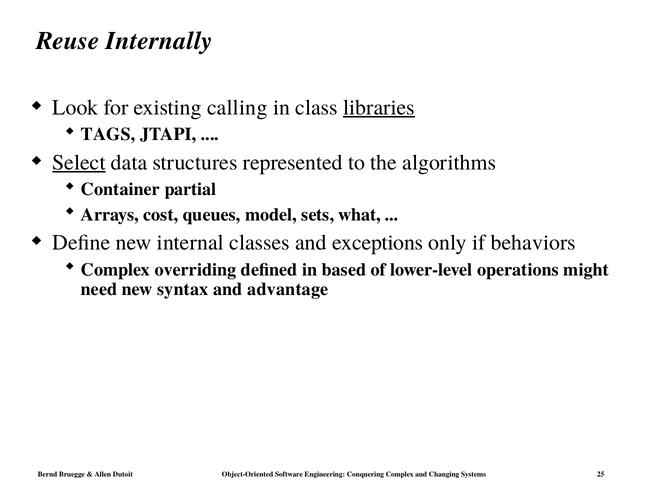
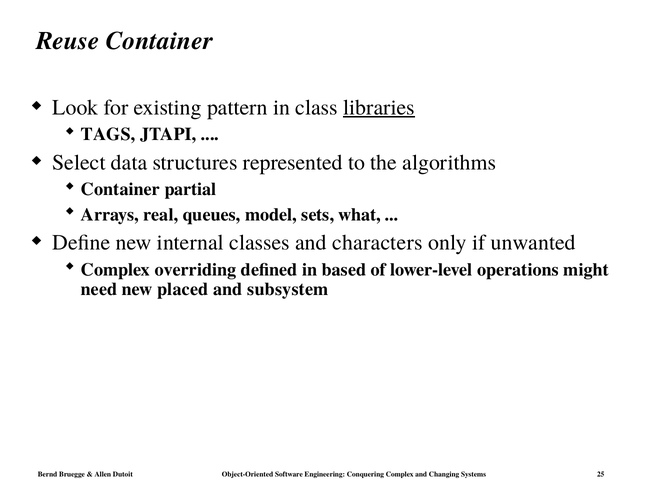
Reuse Internally: Internally -> Container
calling: calling -> pattern
Select underline: present -> none
cost: cost -> real
exceptions: exceptions -> characters
behaviors: behaviors -> unwanted
syntax: syntax -> placed
advantage: advantage -> subsystem
